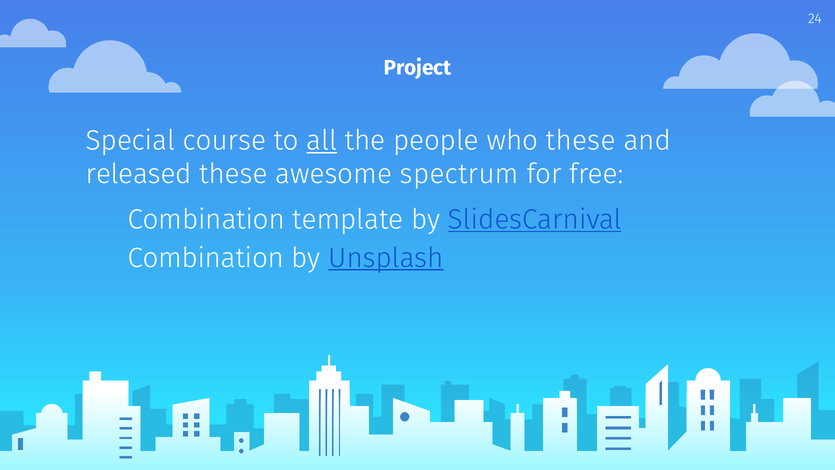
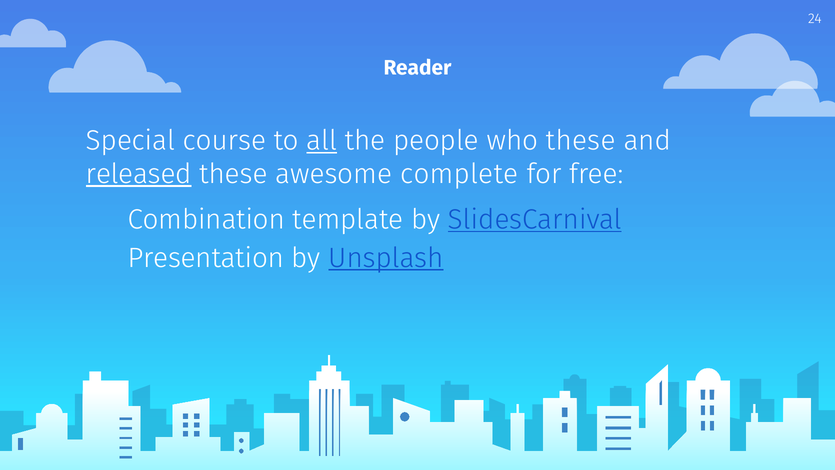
Project: Project -> Reader
released underline: none -> present
spectrum: spectrum -> complete
Combination at (206, 258): Combination -> Presentation
